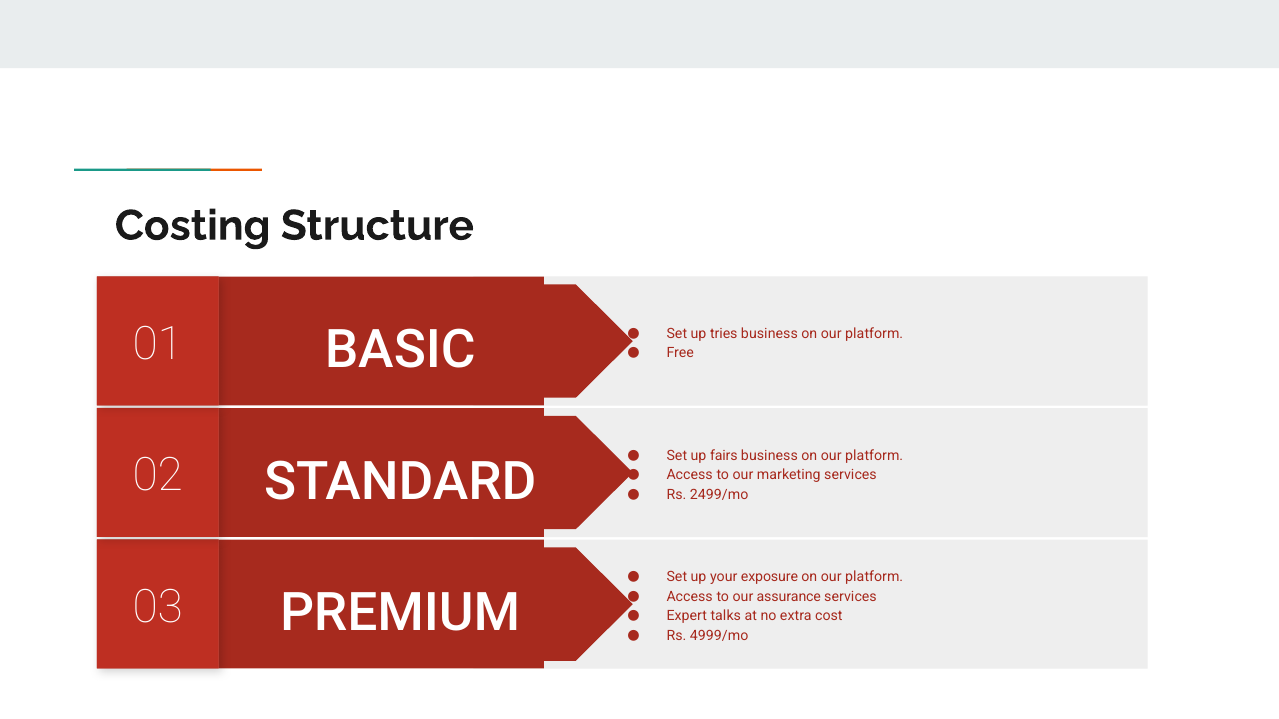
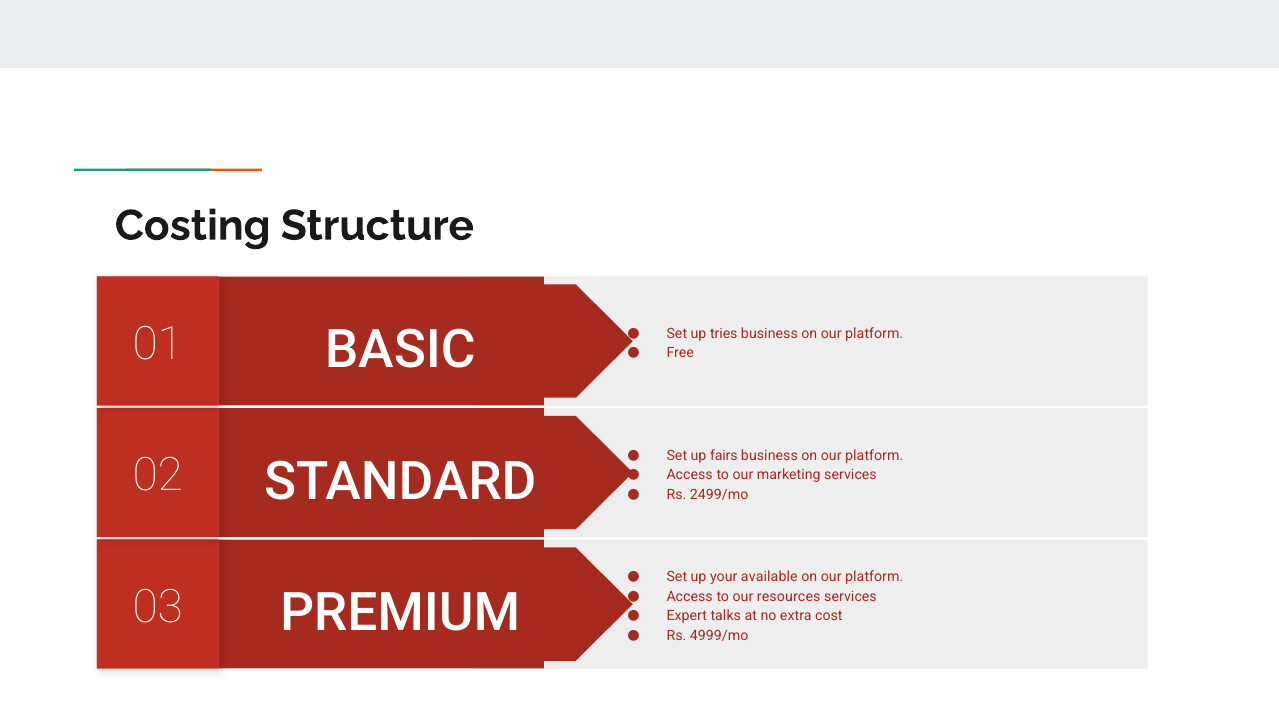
exposure: exposure -> available
assurance: assurance -> resources
